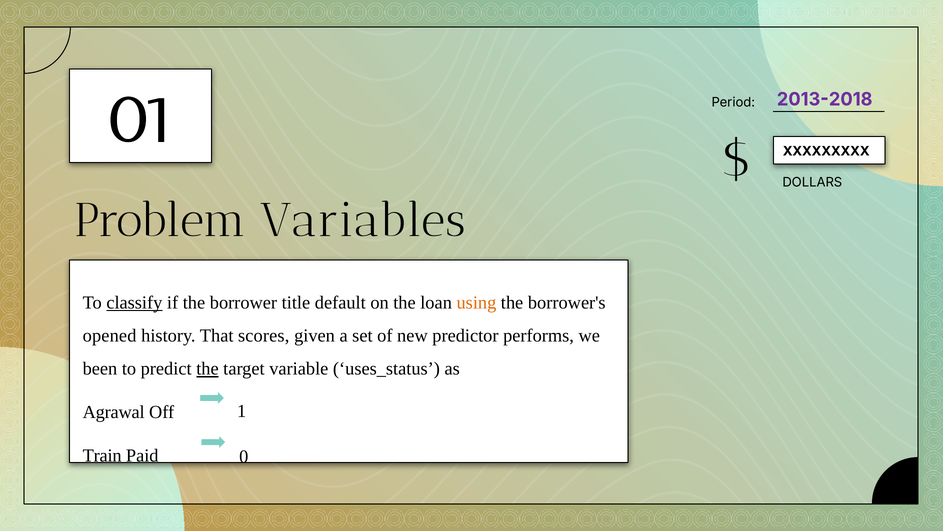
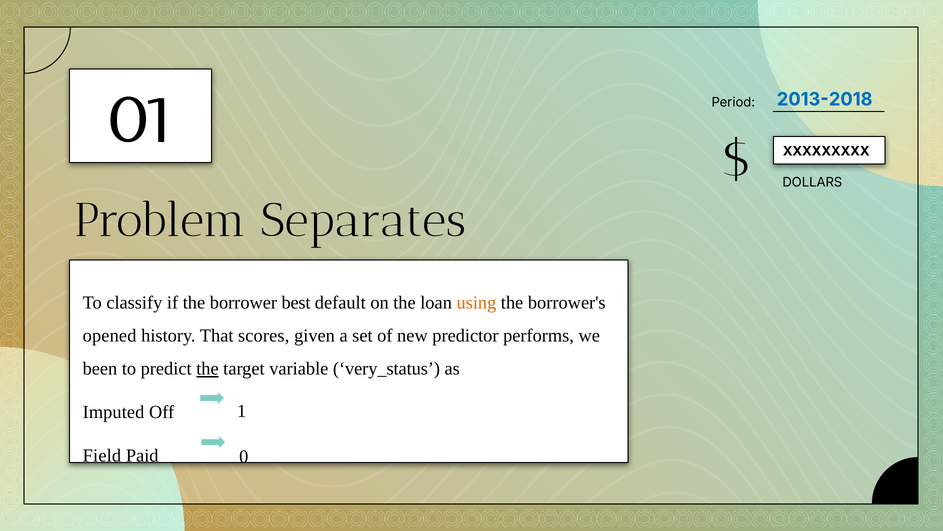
2013-2018 colour: purple -> blue
Variables: Variables -> Separates
classify underline: present -> none
title: title -> best
uses_status: uses_status -> very_status
Agrawal: Agrawal -> Imputed
Train: Train -> Field
